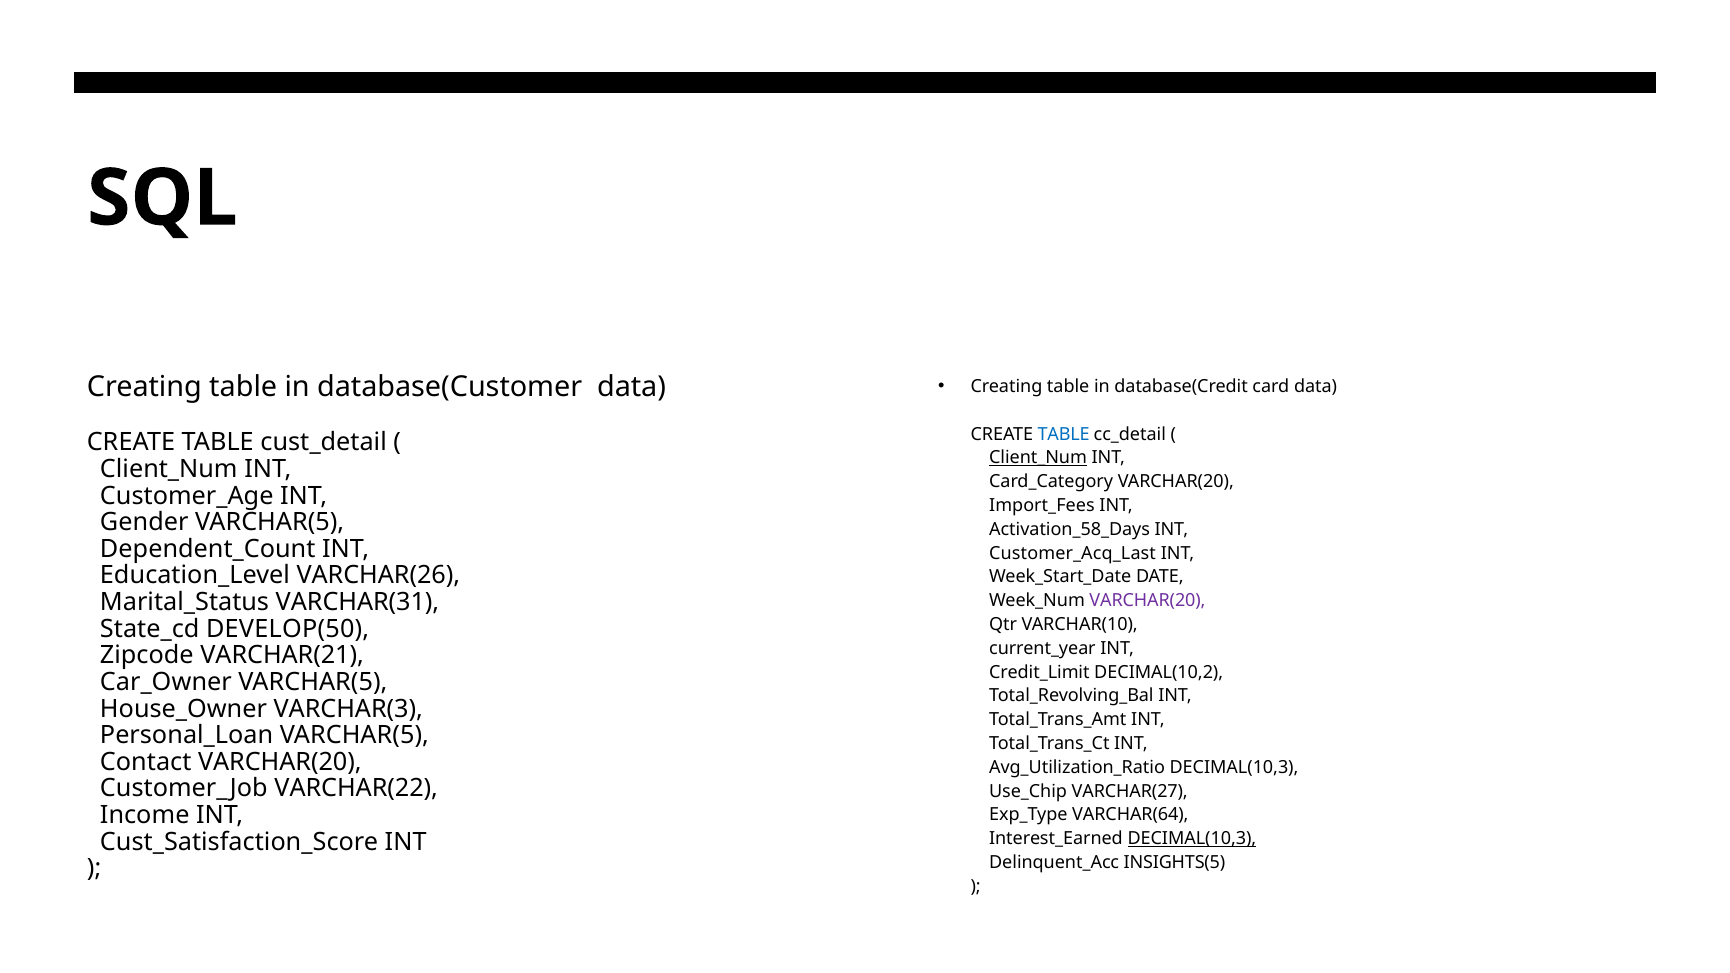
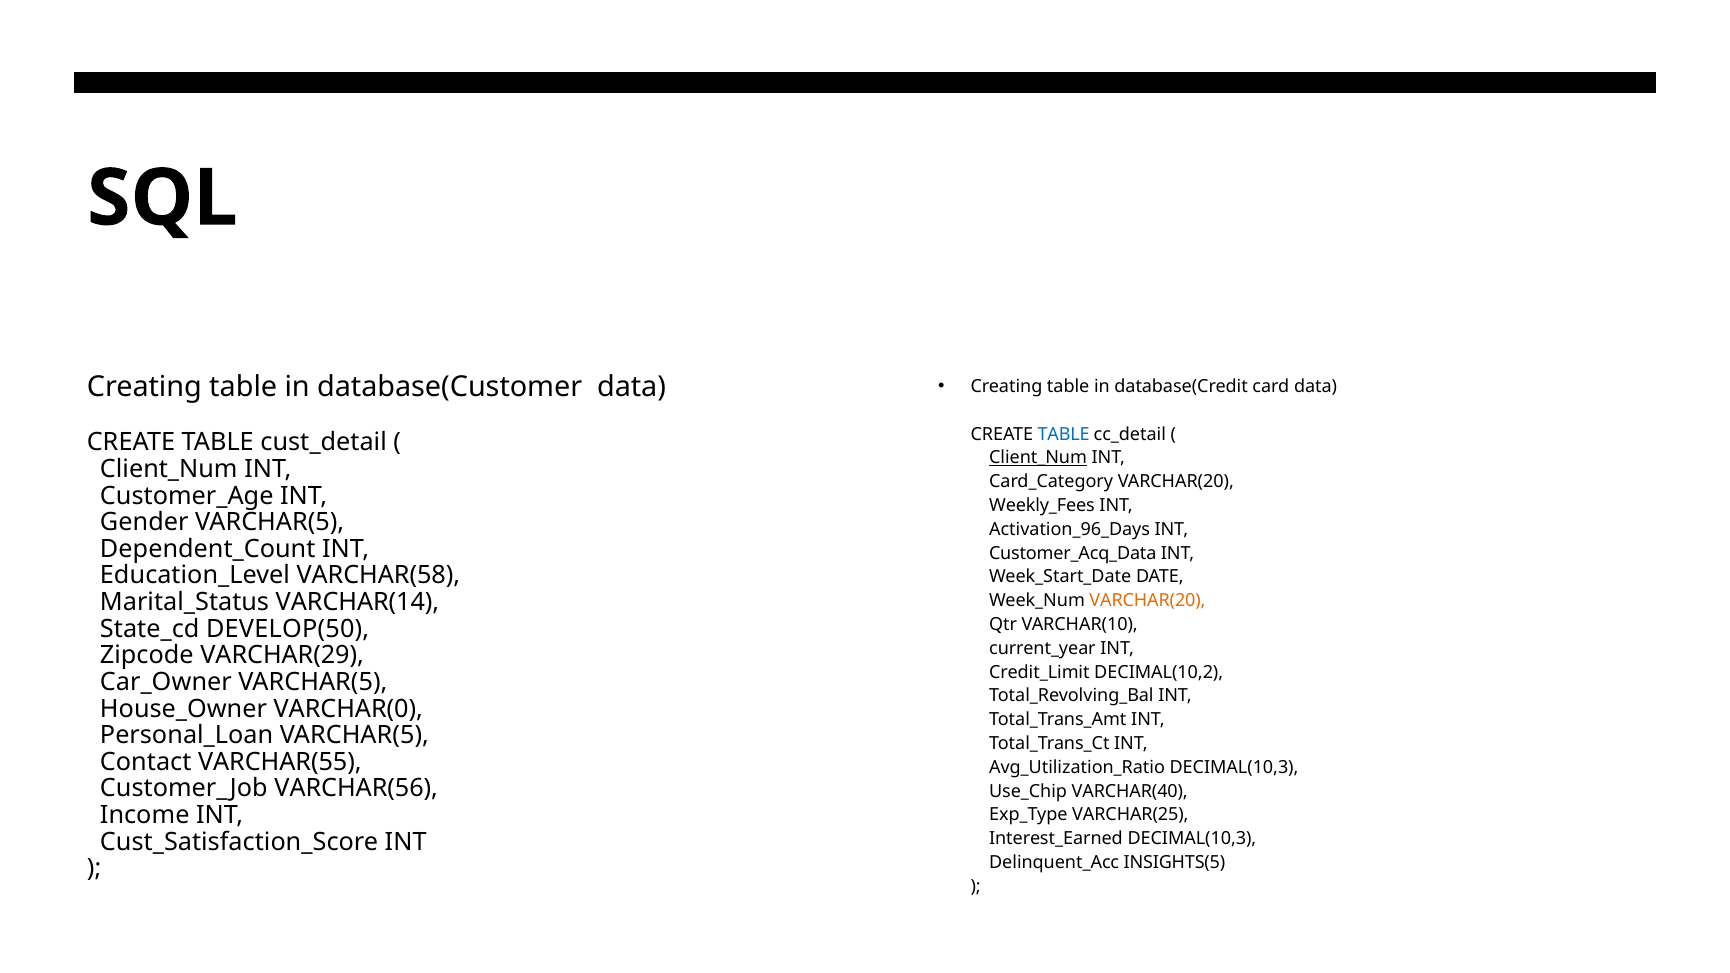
Import_Fees: Import_Fees -> Weekly_Fees
Activation_58_Days: Activation_58_Days -> Activation_96_Days
Customer_Acq_Last: Customer_Acq_Last -> Customer_Acq_Data
VARCHAR(26: VARCHAR(26 -> VARCHAR(58
VARCHAR(31: VARCHAR(31 -> VARCHAR(14
VARCHAR(20 at (1148, 601) colour: purple -> orange
VARCHAR(21: VARCHAR(21 -> VARCHAR(29
VARCHAR(3: VARCHAR(3 -> VARCHAR(0
Contact VARCHAR(20: VARCHAR(20 -> VARCHAR(55
VARCHAR(22: VARCHAR(22 -> VARCHAR(56
VARCHAR(27: VARCHAR(27 -> VARCHAR(40
VARCHAR(64: VARCHAR(64 -> VARCHAR(25
DECIMAL(10,3 at (1192, 839) underline: present -> none
